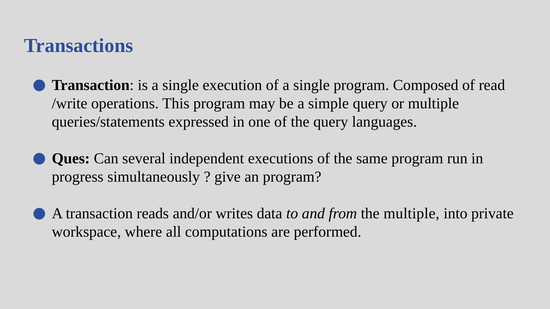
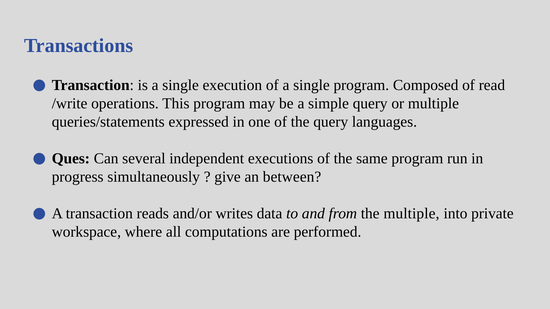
an program: program -> between
